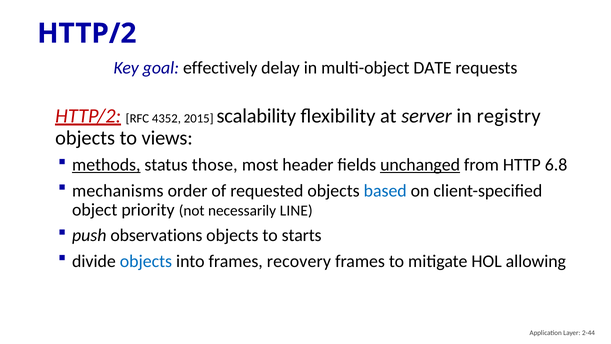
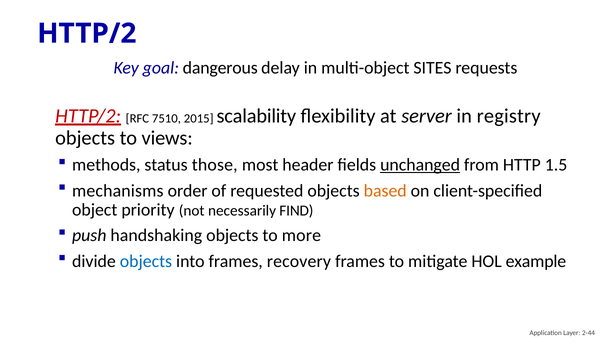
effectively: effectively -> dangerous
DATE: DATE -> SITES
4352: 4352 -> 7510
methods underline: present -> none
6.8: 6.8 -> 1.5
based colour: blue -> orange
LINE: LINE -> FIND
observations: observations -> handshaking
starts: starts -> more
allowing: allowing -> example
